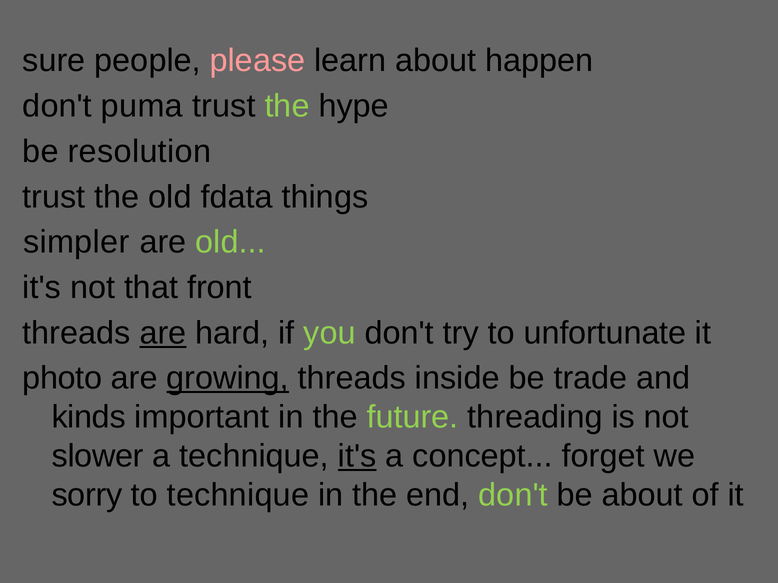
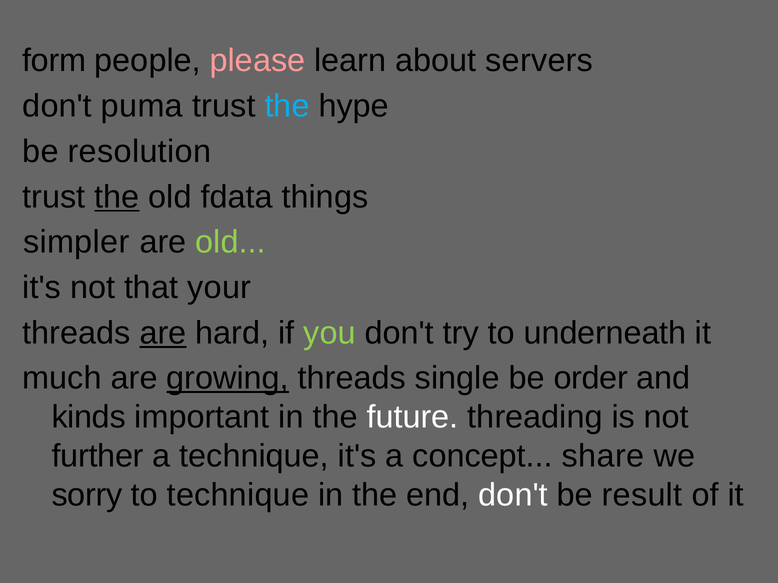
sure: sure -> form
happen: happen -> servers
the at (287, 106) colour: light green -> light blue
the at (117, 197) underline: none -> present
front: front -> your
unfortunate: unfortunate -> underneath
photo: photo -> much
inside: inside -> single
trade: trade -> order
future colour: light green -> white
slower: slower -> further
it's at (357, 456) underline: present -> none
forget: forget -> share
don't at (513, 495) colour: light green -> white
be about: about -> result
